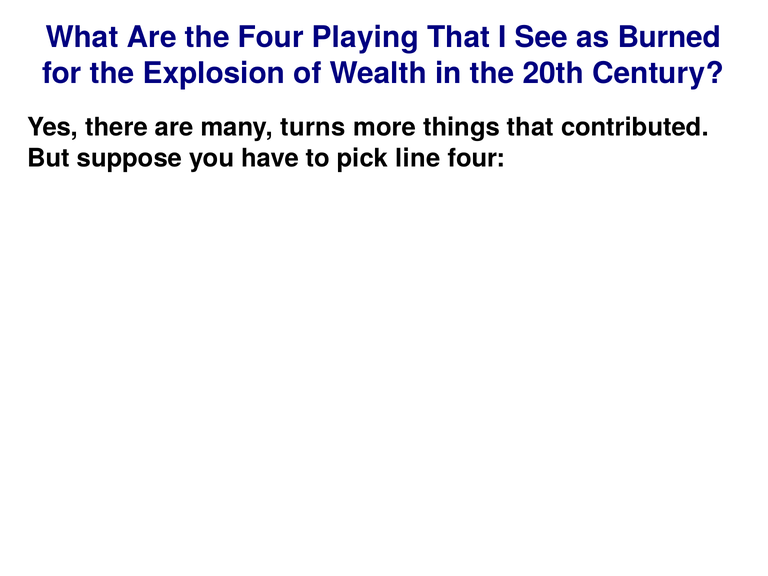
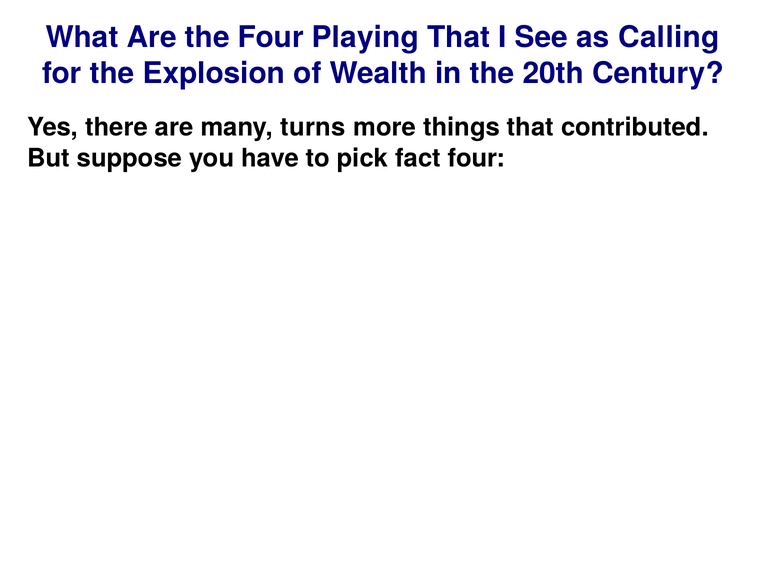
Burned: Burned -> Calling
line: line -> fact
